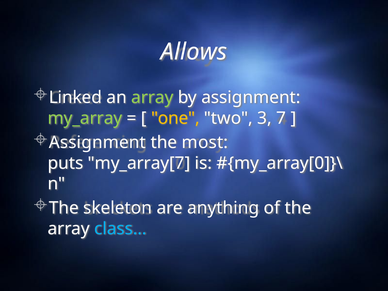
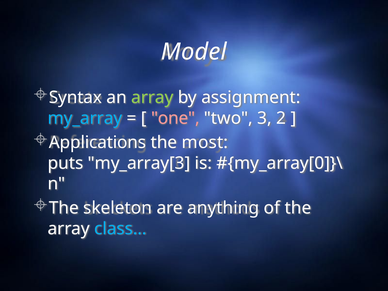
Allows: Allows -> Model
Linked: Linked -> Syntax
my_array colour: light green -> light blue
one colour: yellow -> pink
7: 7 -> 2
Assignment at (97, 142): Assignment -> Applications
my_array[7: my_array[7 -> my_array[3
